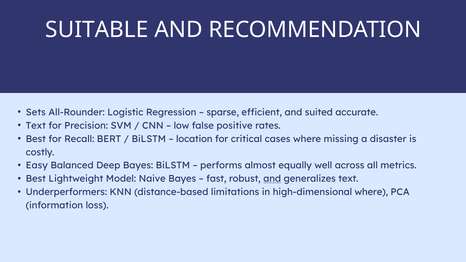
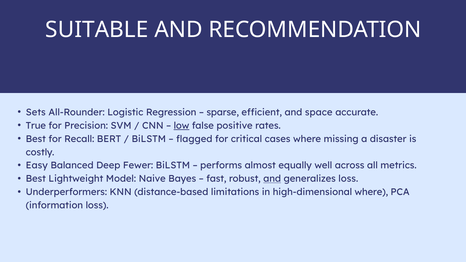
suited: suited -> space
Text at (36, 126): Text -> True
low underline: none -> present
location: location -> flagged
Deep Bayes: Bayes -> Fewer
generalizes text: text -> loss
